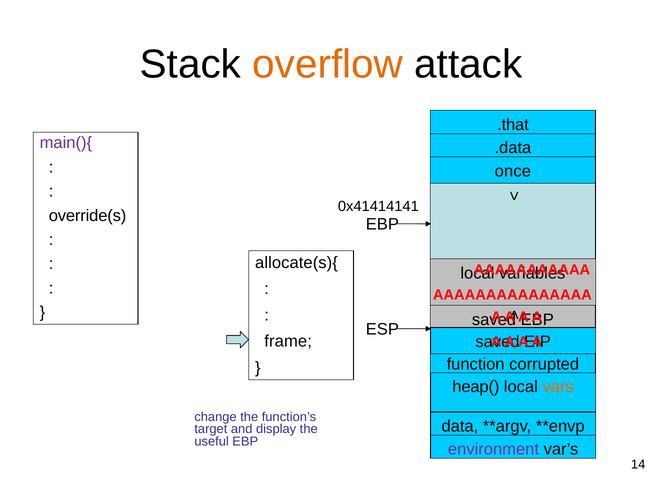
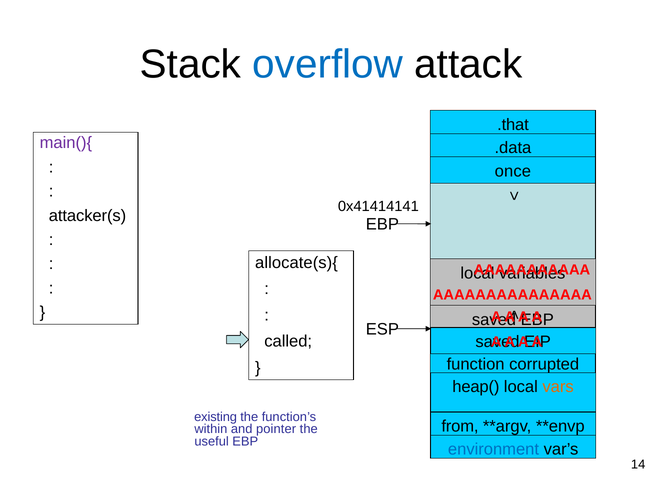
overflow colour: orange -> blue
override(s: override(s -> attacker(s
frame: frame -> called
change: change -> existing
data: data -> from
target: target -> within
display: display -> pointer
environment colour: purple -> blue
